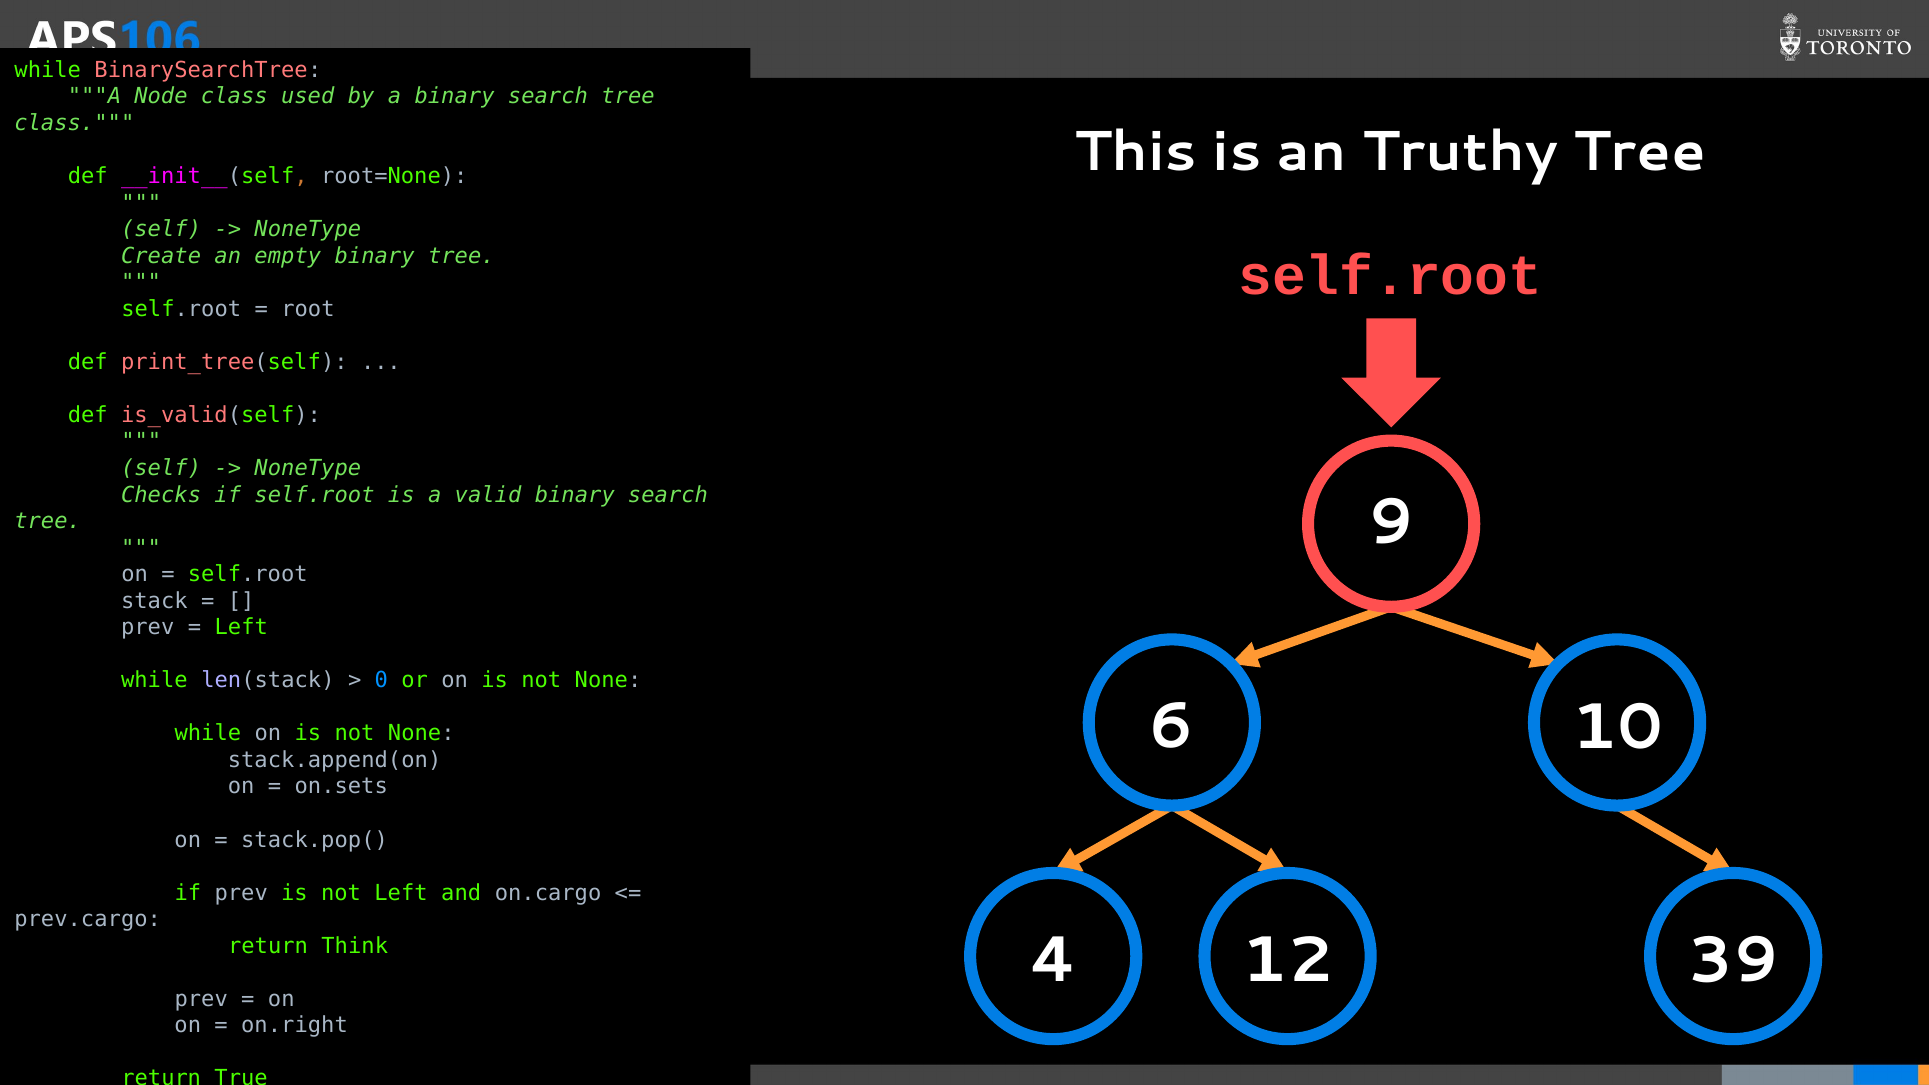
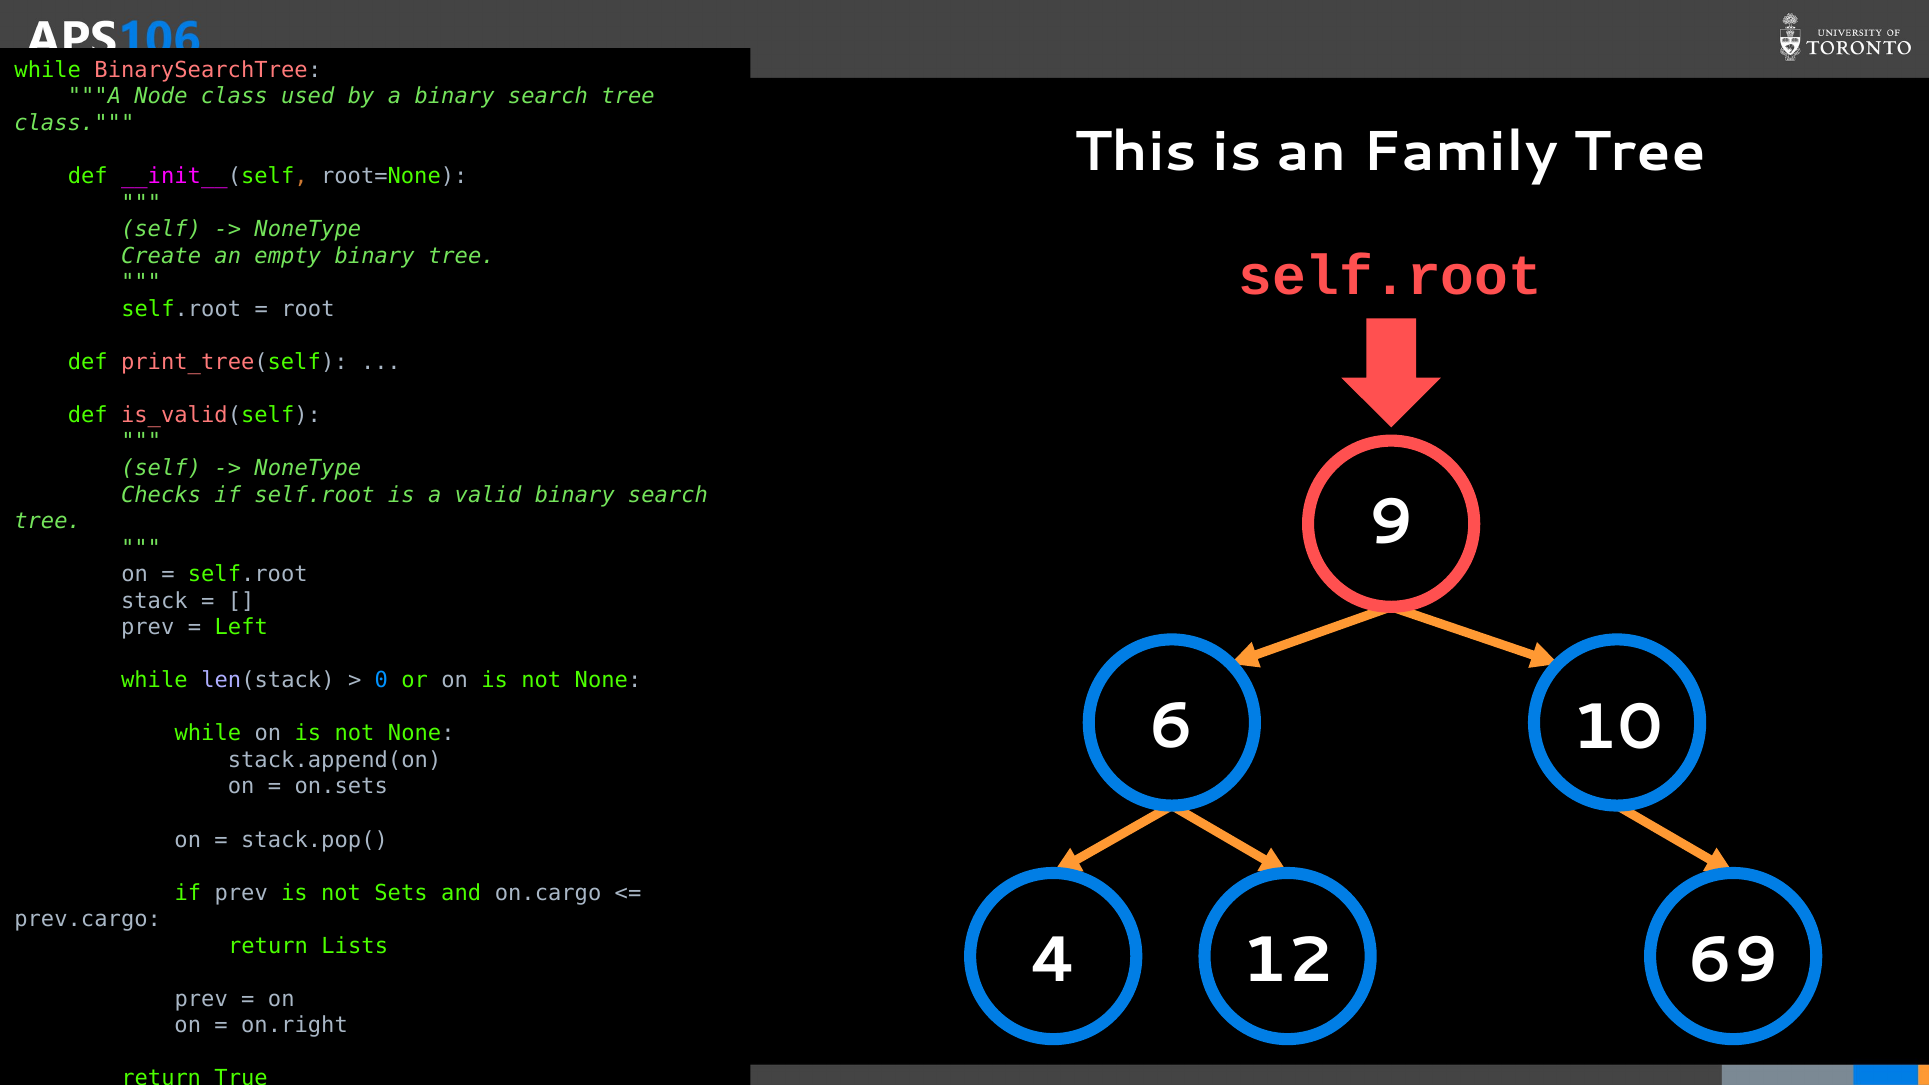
Truthy: Truthy -> Family
not Left: Left -> Sets
39: 39 -> 69
Think: Think -> Lists
